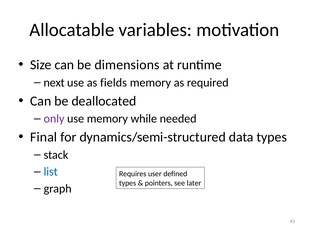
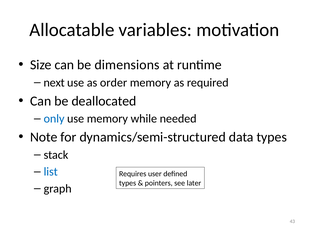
fields: fields -> order
only colour: purple -> blue
Final: Final -> Note
